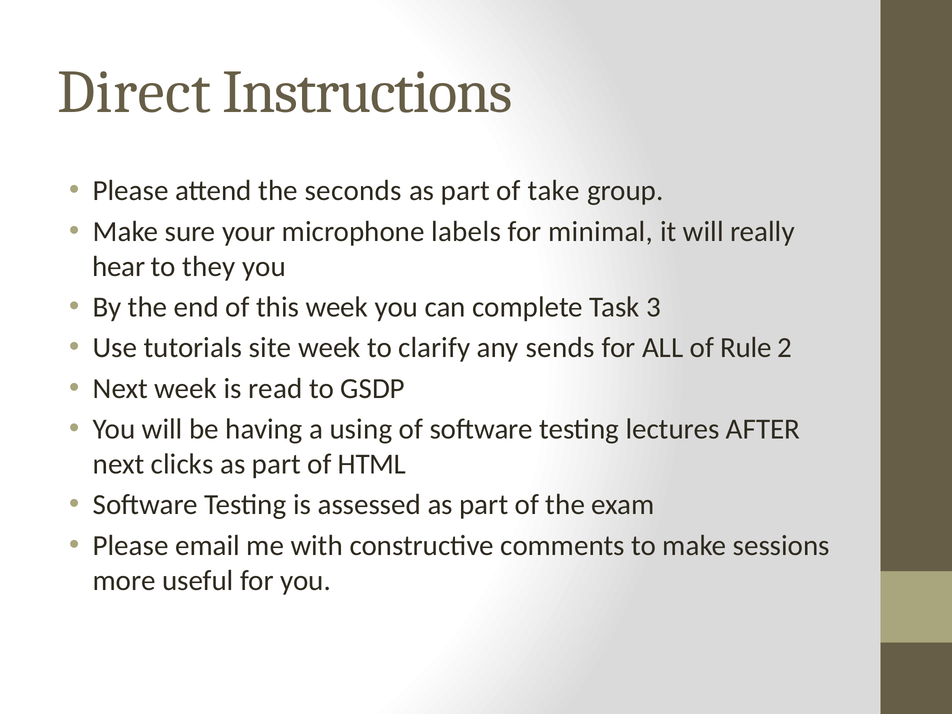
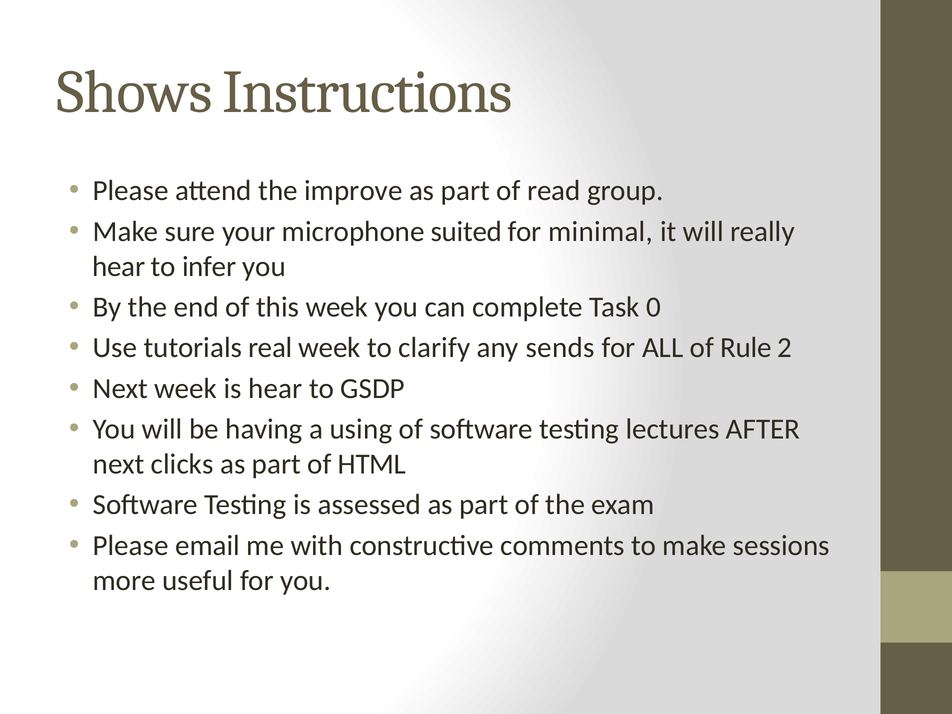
Direct: Direct -> Shows
seconds: seconds -> improve
take: take -> read
labels: labels -> suited
they: they -> infer
3: 3 -> 0
site: site -> real
is read: read -> hear
